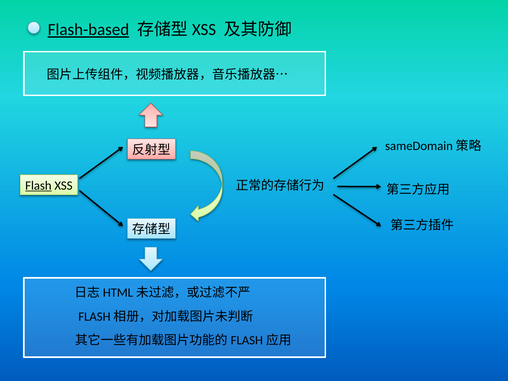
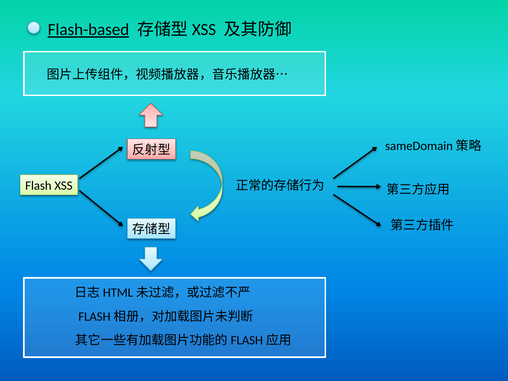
Flash underline: present -> none
